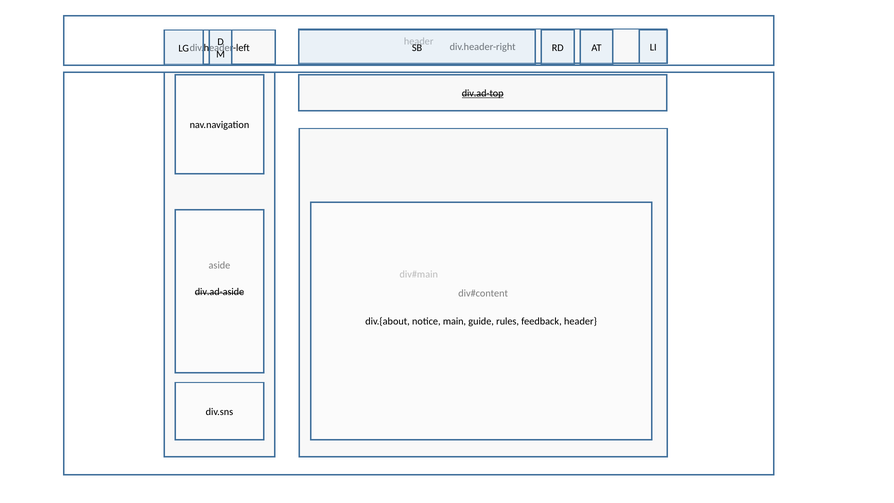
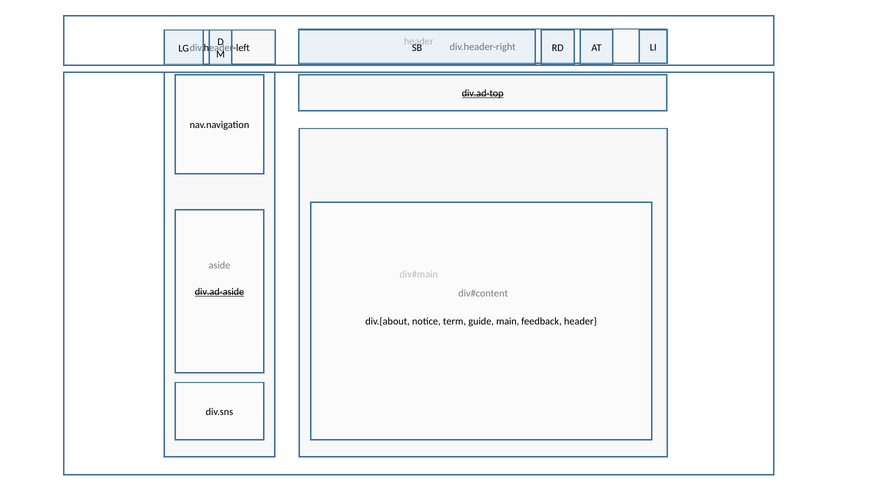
div.ad-aside underline: none -> present
main: main -> term
rules: rules -> main
